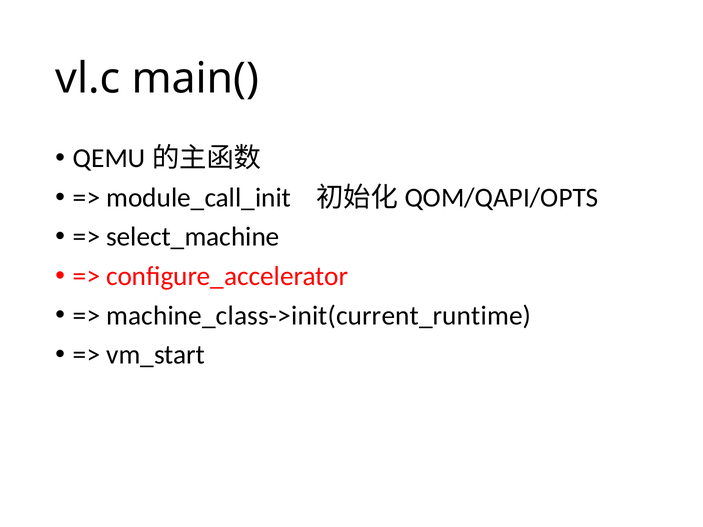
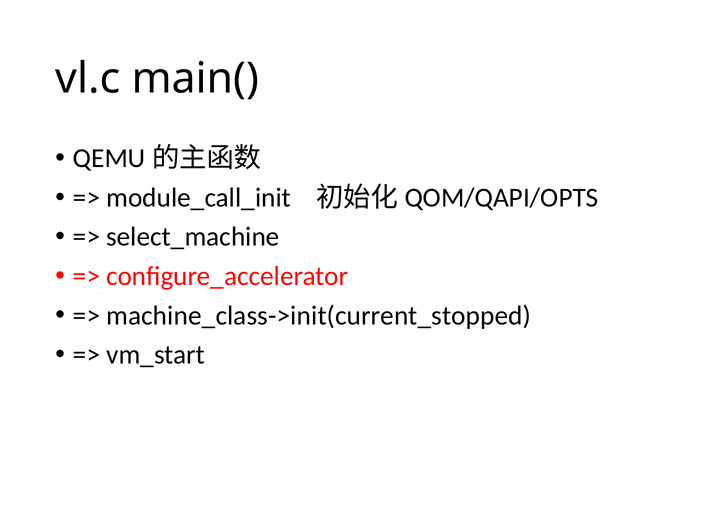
machine_class->init(current_runtime: machine_class->init(current_runtime -> machine_class->init(current_stopped
